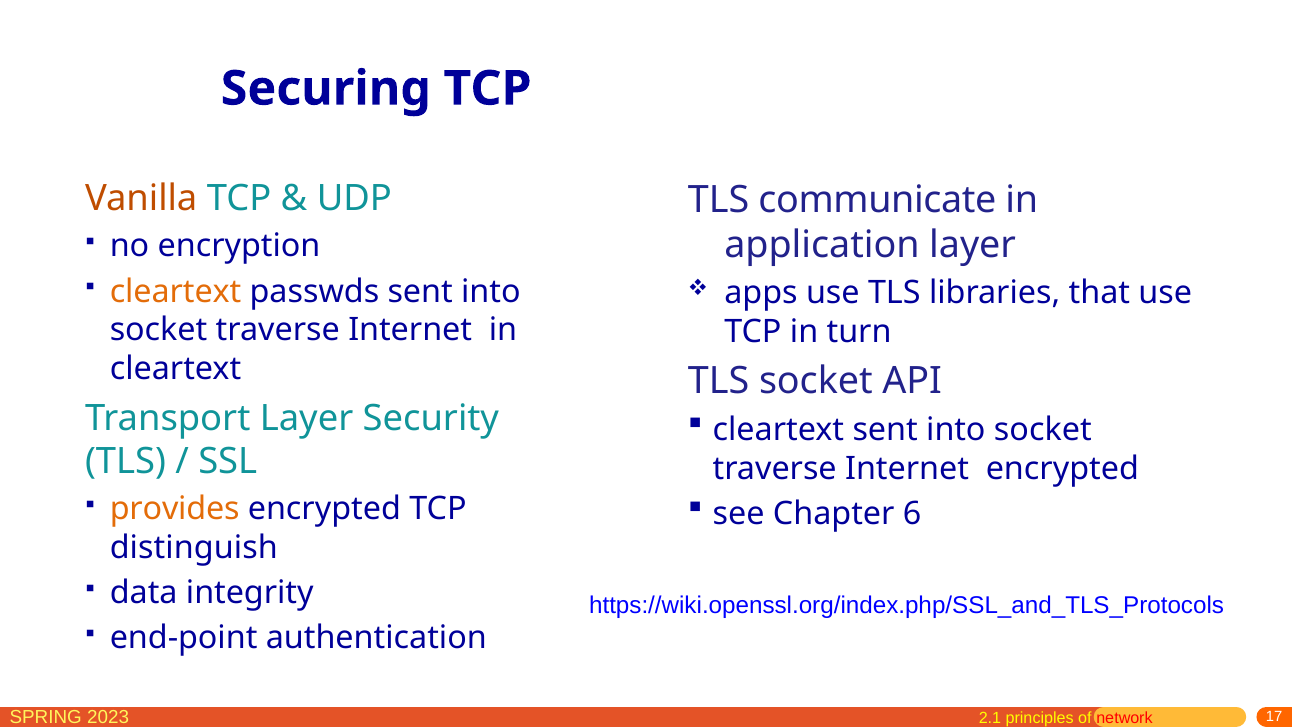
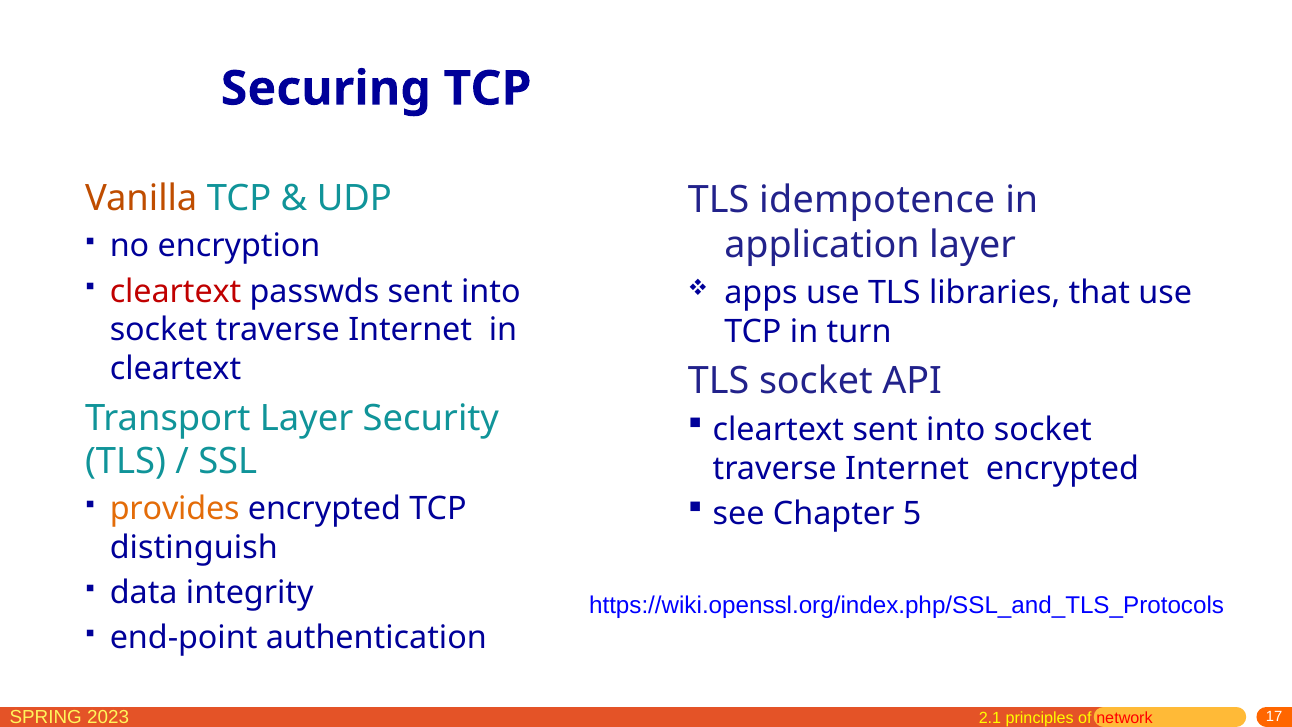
communicate: communicate -> idempotence
cleartext at (176, 291) colour: orange -> red
6: 6 -> 5
